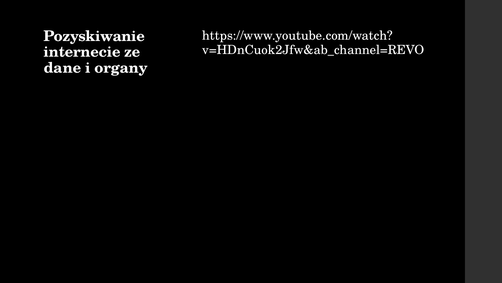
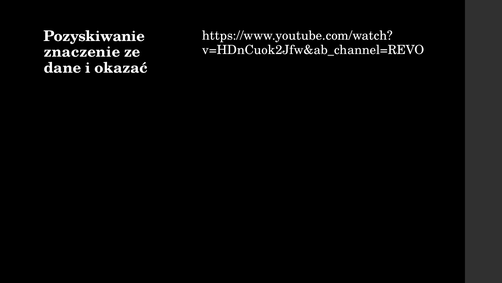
internecie: internecie -> znaczenie
organy: organy -> okazać
